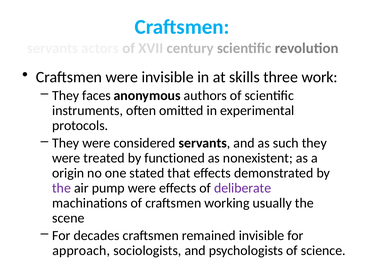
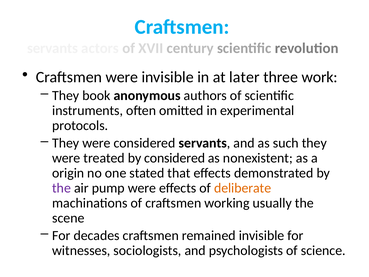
skills: skills -> later
faces: faces -> book
by functioned: functioned -> considered
deliberate colour: purple -> orange
approach: approach -> witnesses
